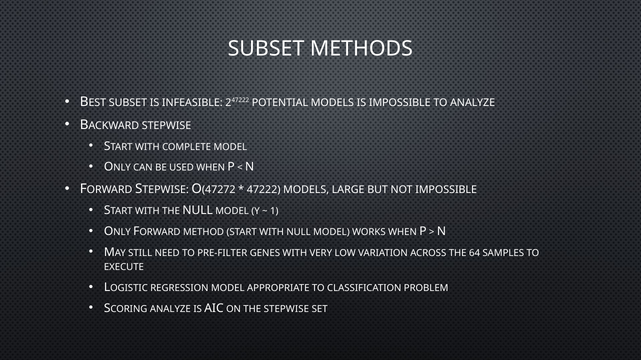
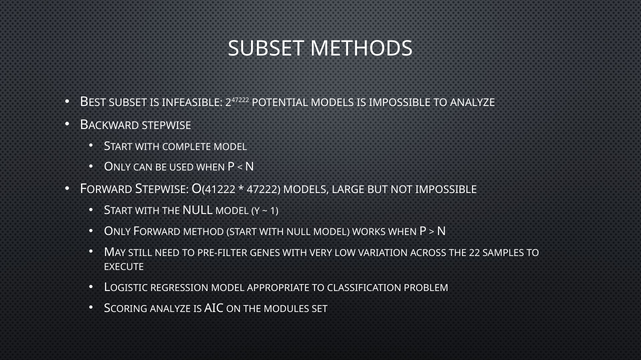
47272: 47272 -> 41222
64: 64 -> 22
THE STEPWISE: STEPWISE -> MODULES
